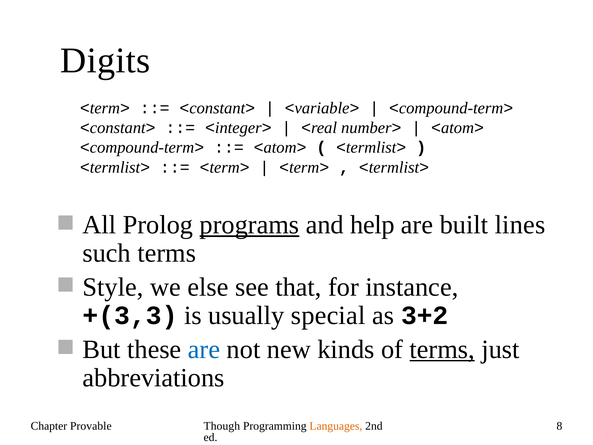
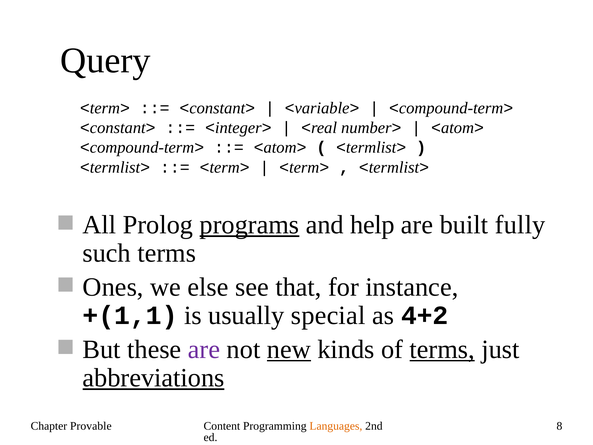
Digits: Digits -> Query
lines: lines -> fully
Style: Style -> Ones
+(3,3: +(3,3 -> +(1,1
3+2: 3+2 -> 4+2
are at (204, 349) colour: blue -> purple
new underline: none -> present
abbreviations underline: none -> present
Though: Though -> Content
